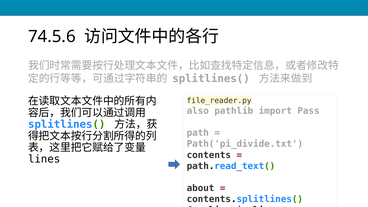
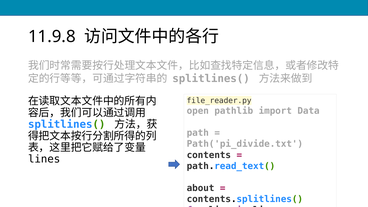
74.5.6: 74.5.6 -> 11.9.8
also: also -> open
Pass: Pass -> Data
